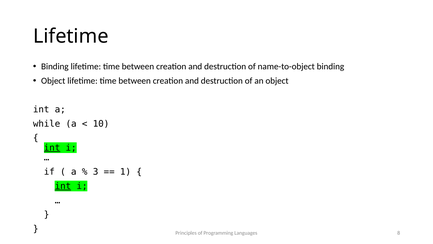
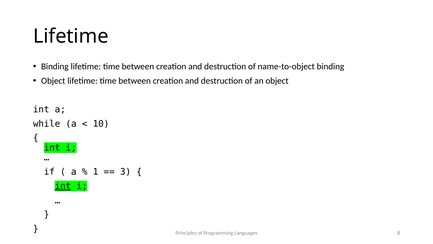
int at (52, 148) underline: present -> none
3: 3 -> 1
1: 1 -> 3
